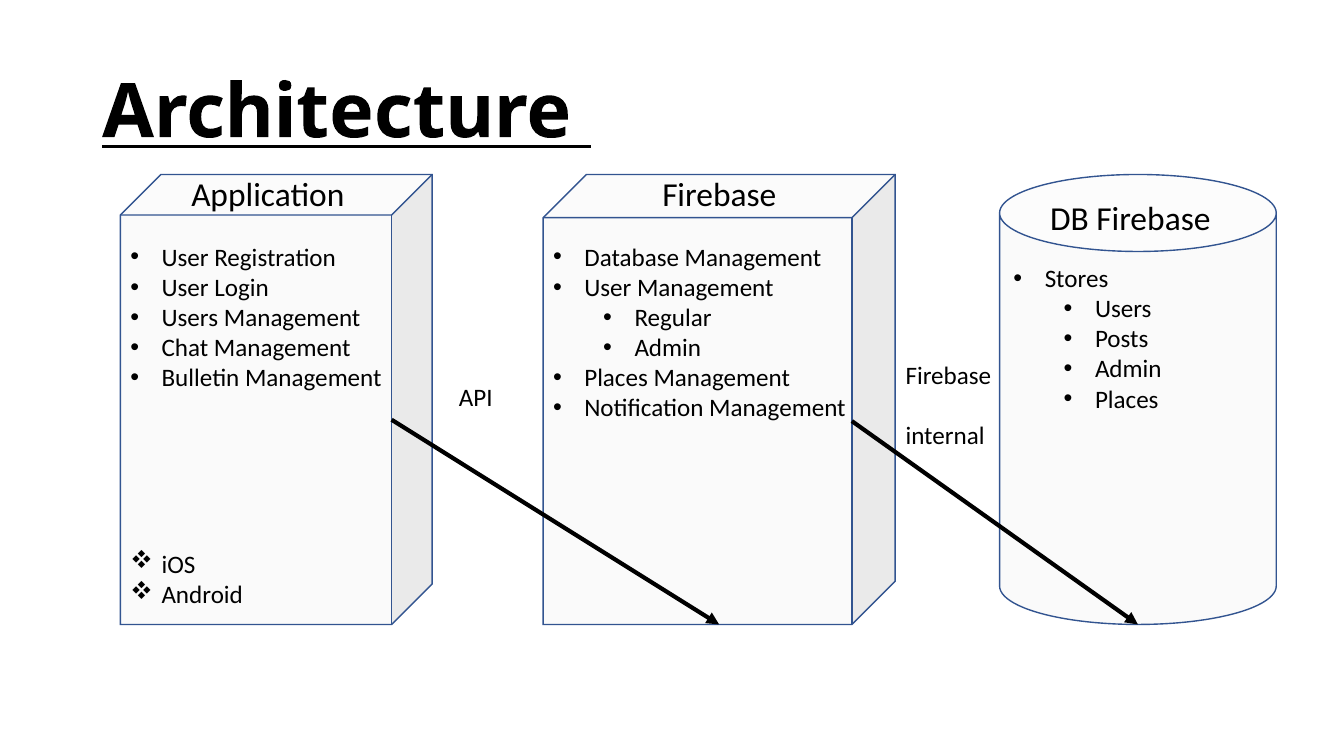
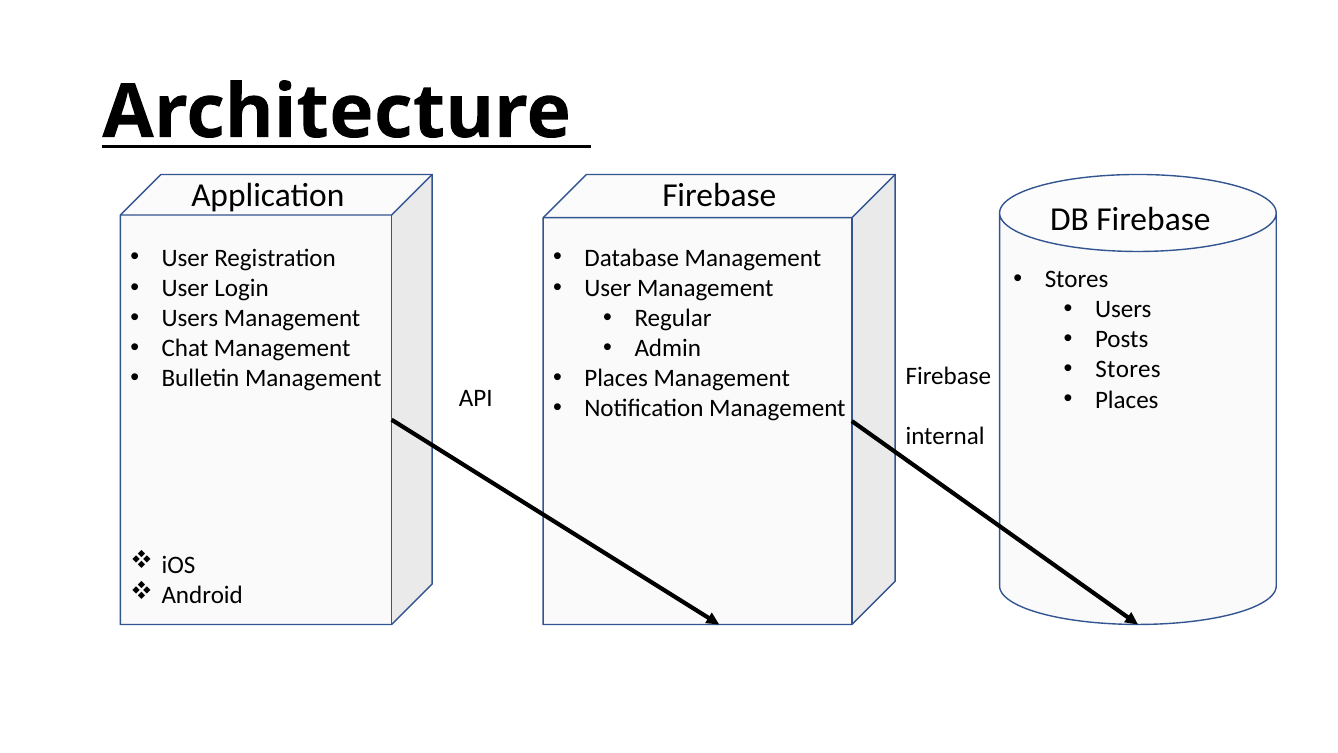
Admin at (1128, 369): Admin -> Stores
